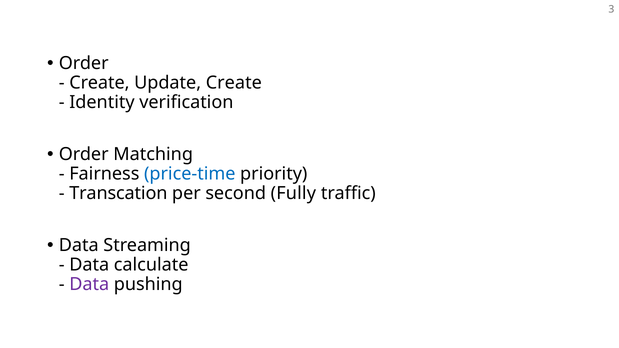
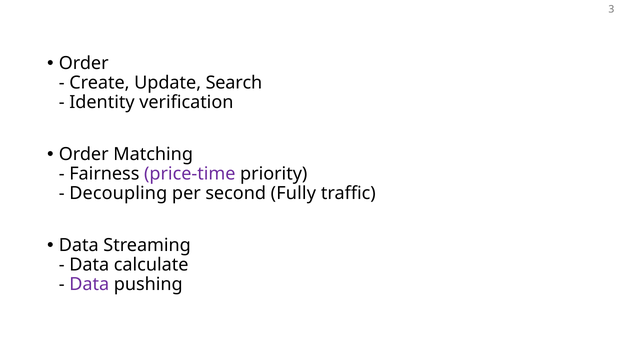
Update Create: Create -> Search
price-time colour: blue -> purple
Transcation: Transcation -> Decoupling
